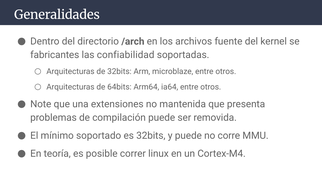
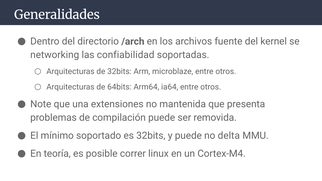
fabricantes: fabricantes -> networking
corre: corre -> delta
